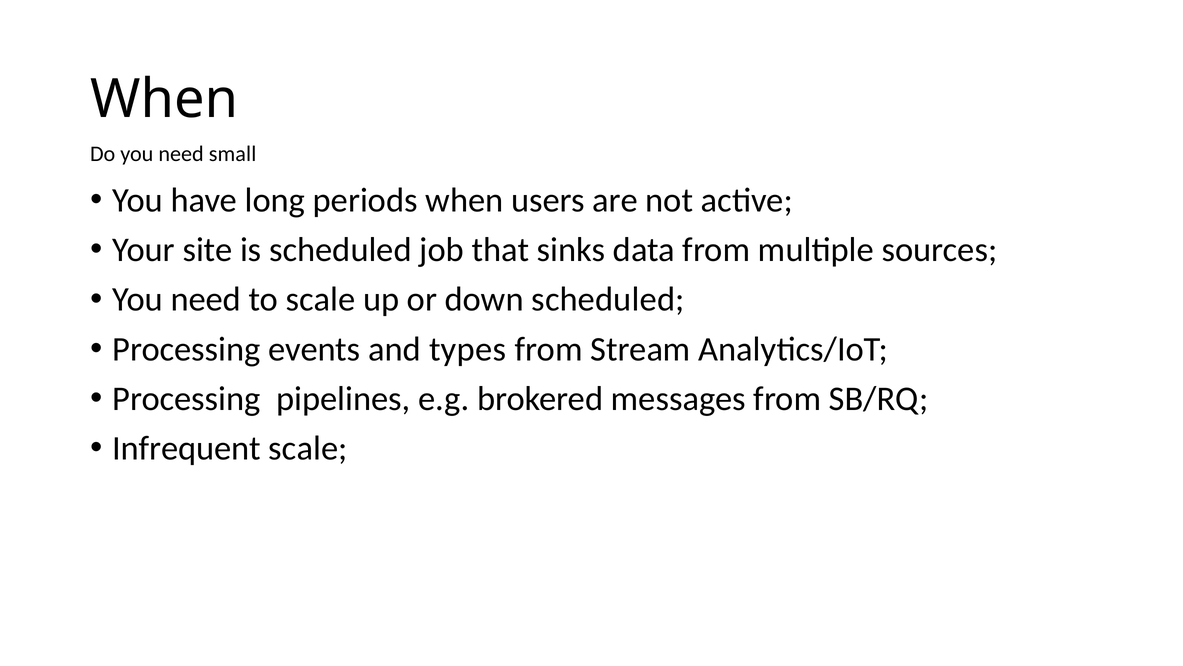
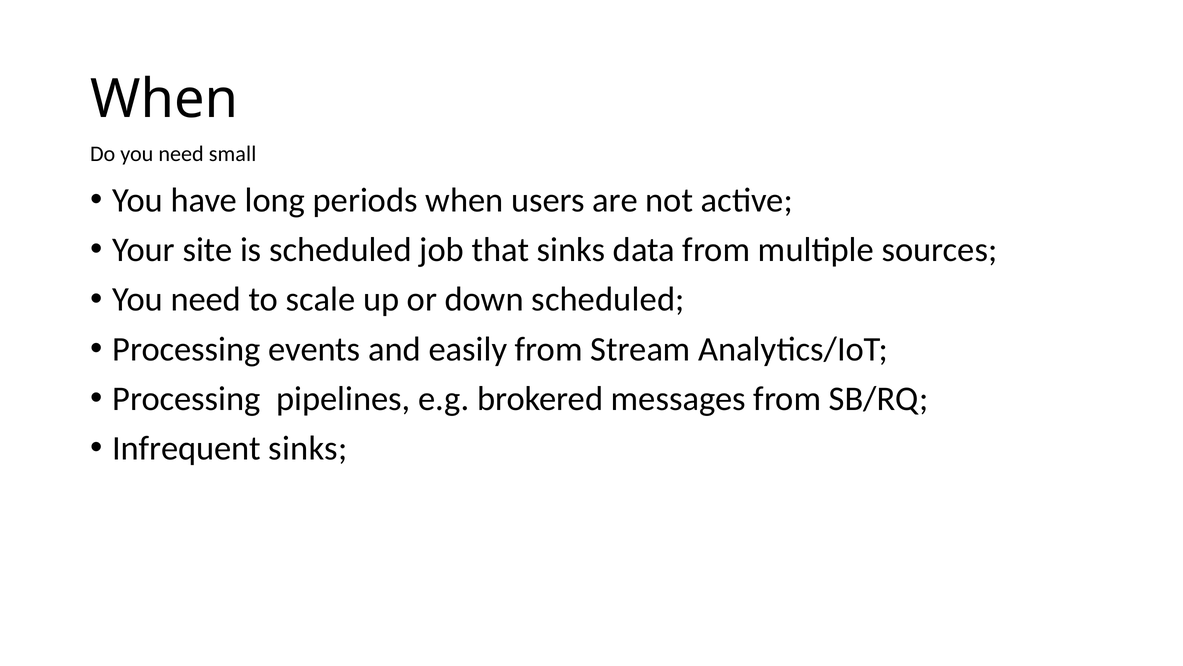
types: types -> easily
Infrequent scale: scale -> sinks
